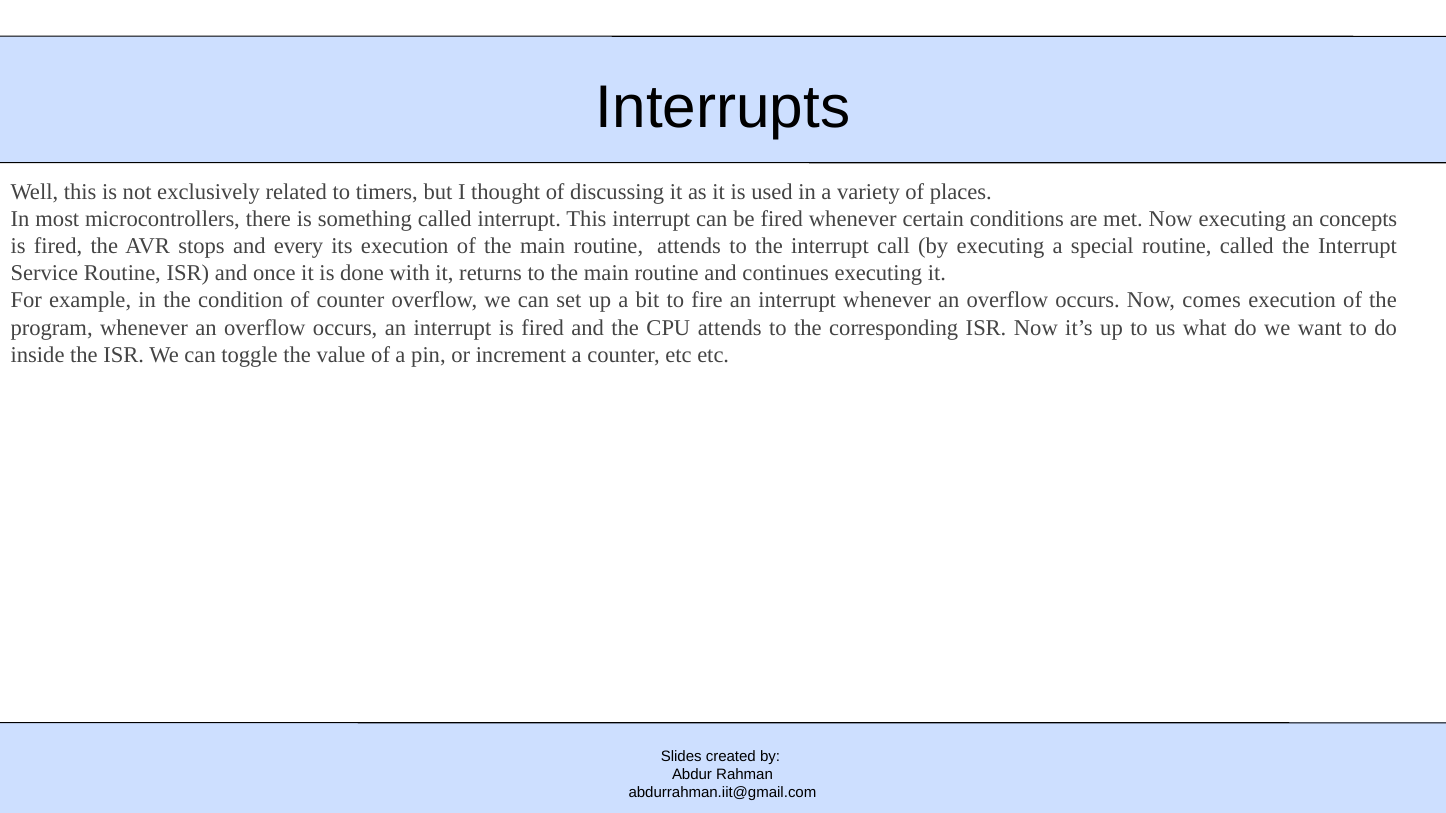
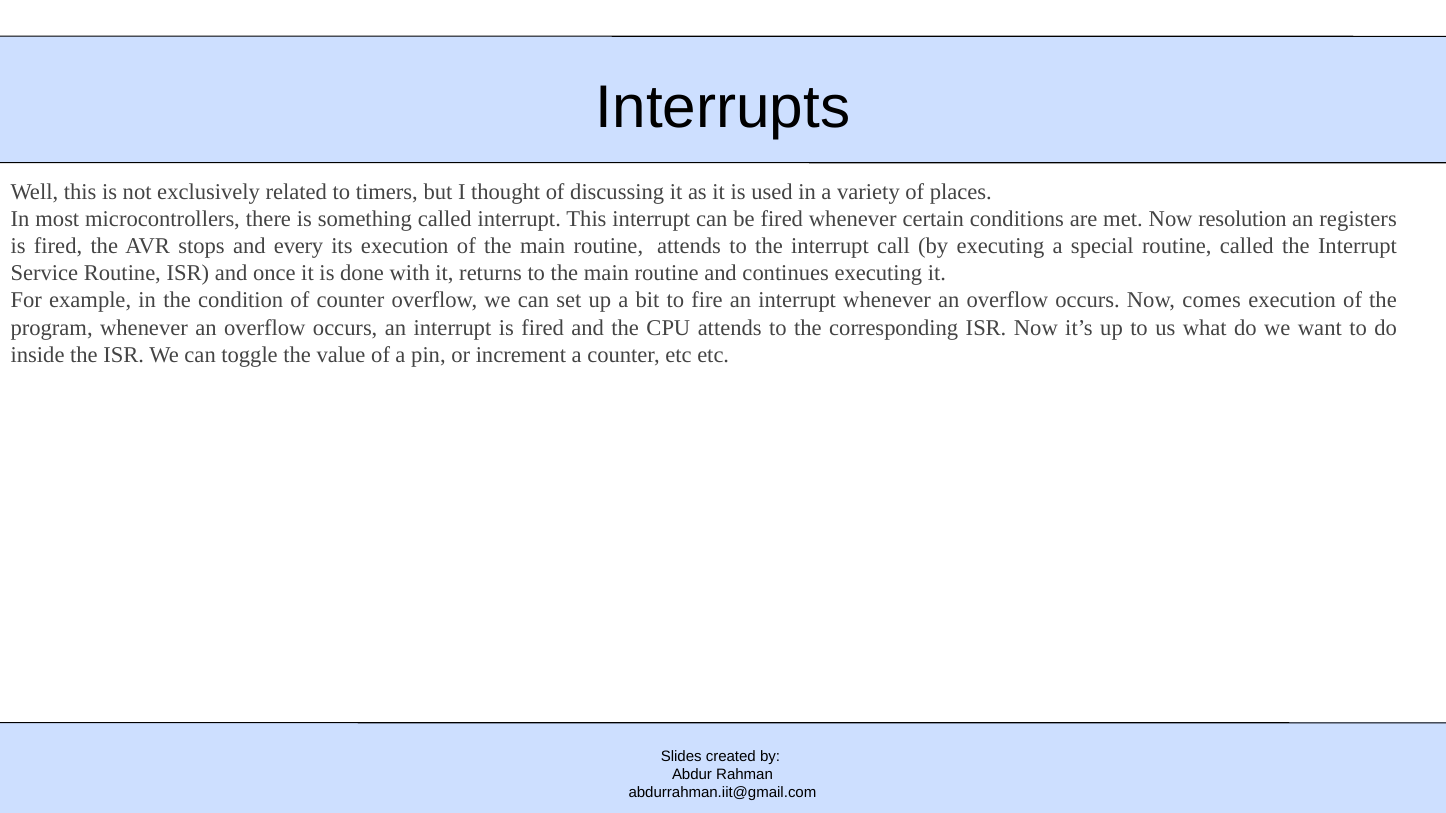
Now executing: executing -> resolution
concepts: concepts -> registers
